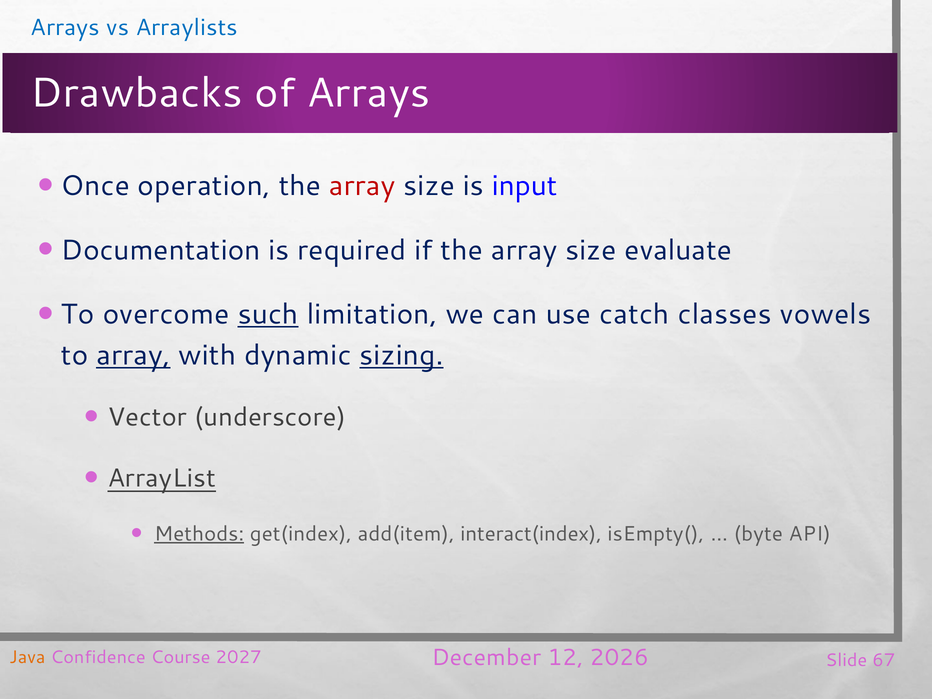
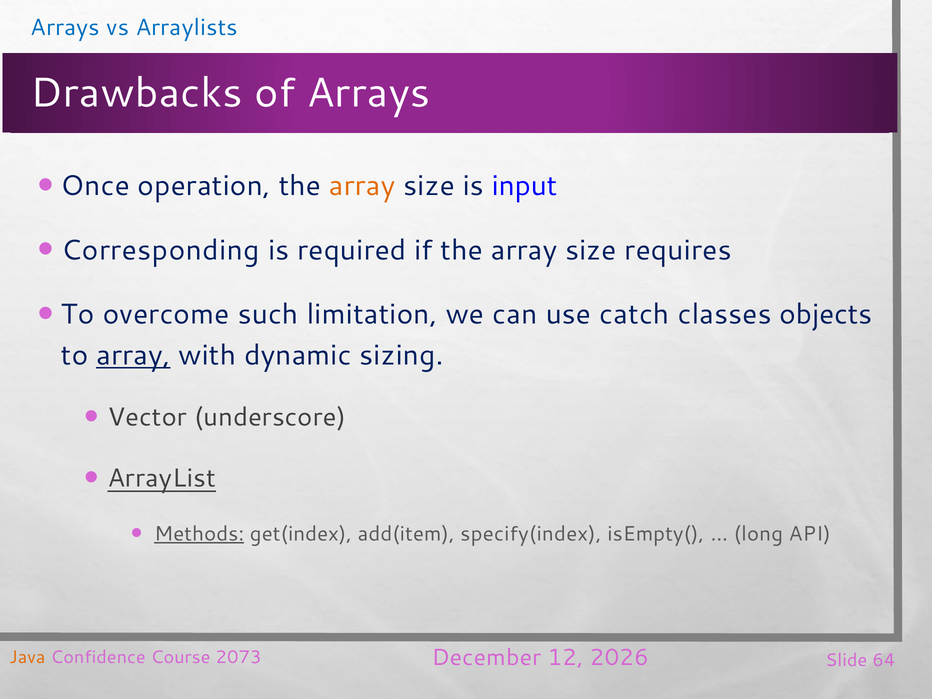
array at (362, 186) colour: red -> orange
Documentation: Documentation -> Corresponding
evaluate: evaluate -> requires
such underline: present -> none
vowels: vowels -> objects
sizing underline: present -> none
interact(index: interact(index -> specify(index
byte: byte -> long
2027: 2027 -> 2073
67: 67 -> 64
